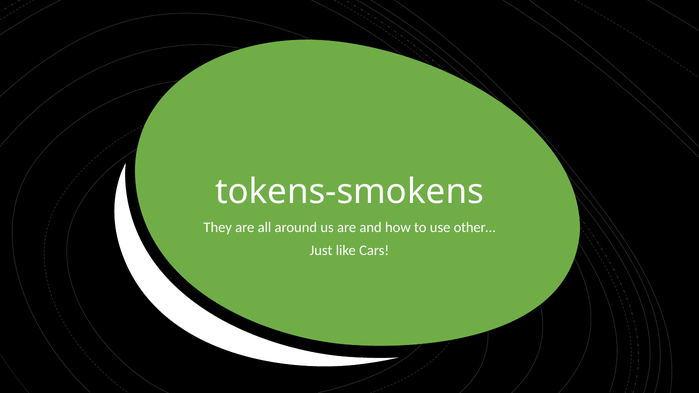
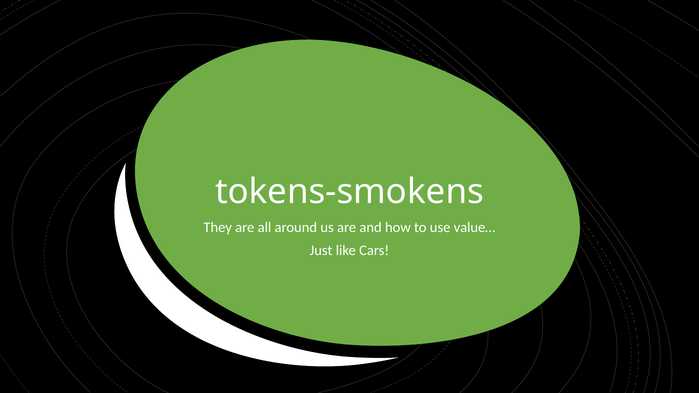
other…: other… -> value…
